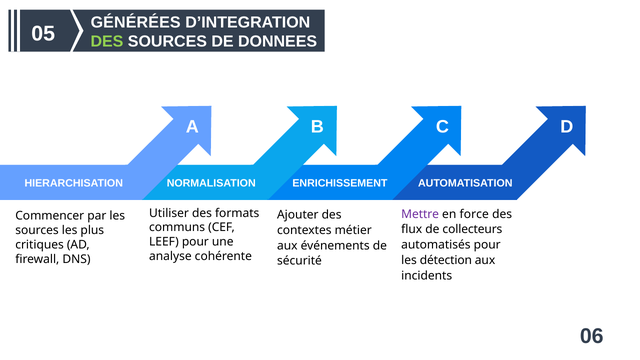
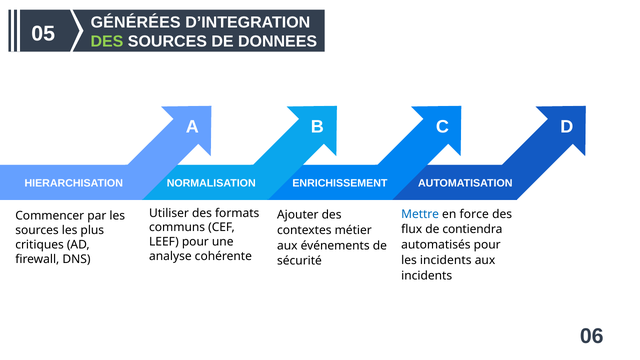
Mettre colour: purple -> blue
collecteurs: collecteurs -> contiendra
les détection: détection -> incidents
